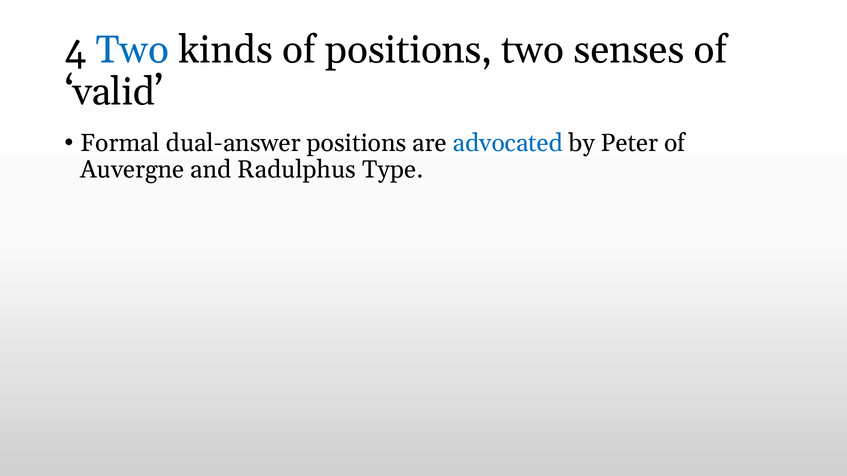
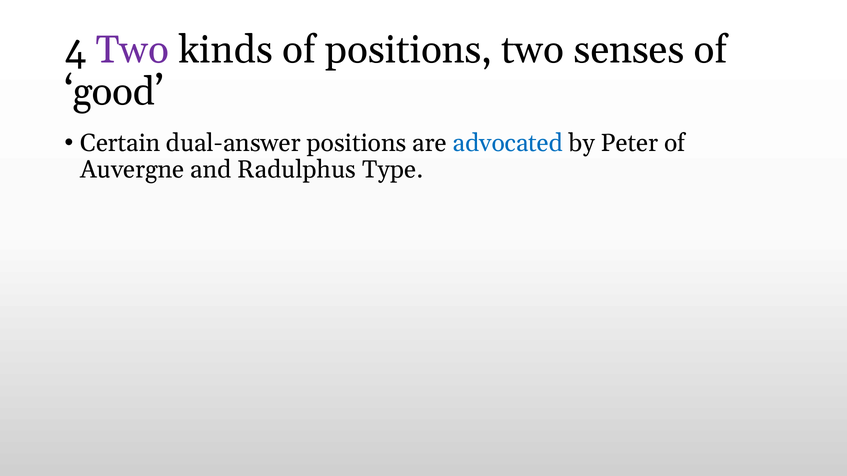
Two at (133, 50) colour: blue -> purple
valid: valid -> good
Formal: Formal -> Certain
